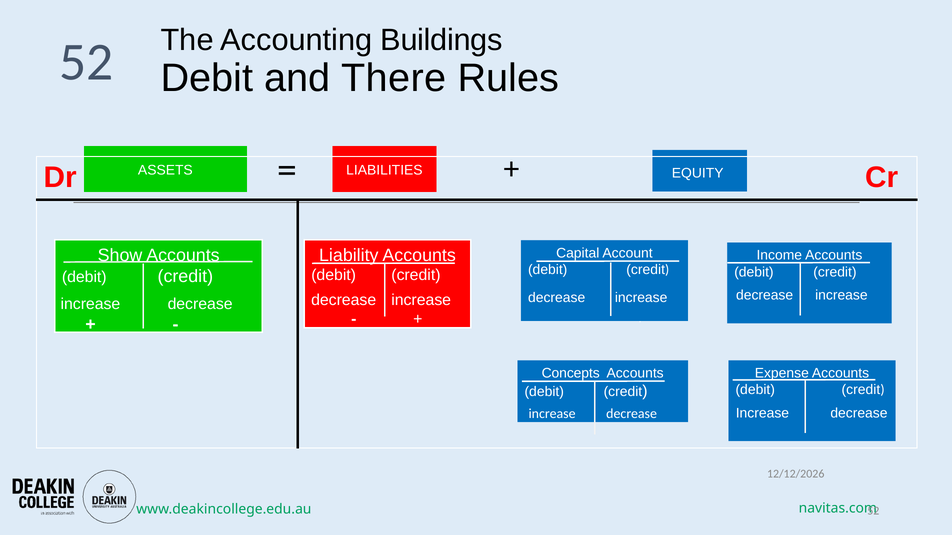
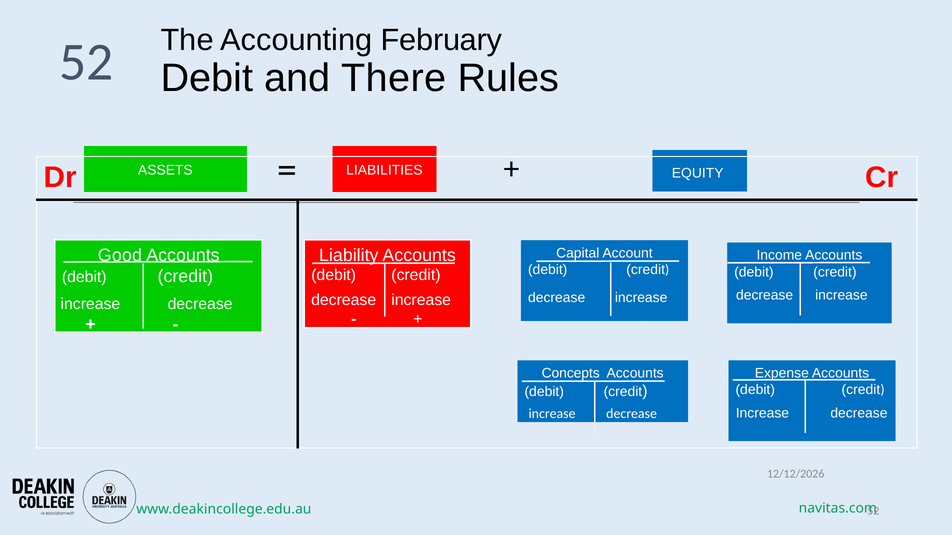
Buildings: Buildings -> February
Show: Show -> Good
